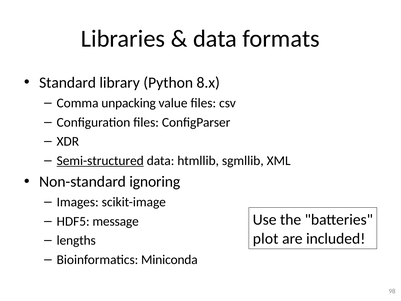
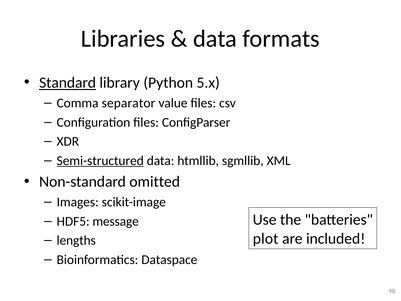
Standard underline: none -> present
8.x: 8.x -> 5.x
unpacking: unpacking -> separator
ignoring: ignoring -> omitted
Miniconda: Miniconda -> Dataspace
